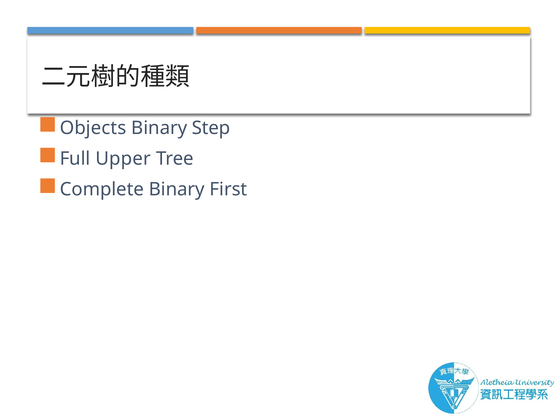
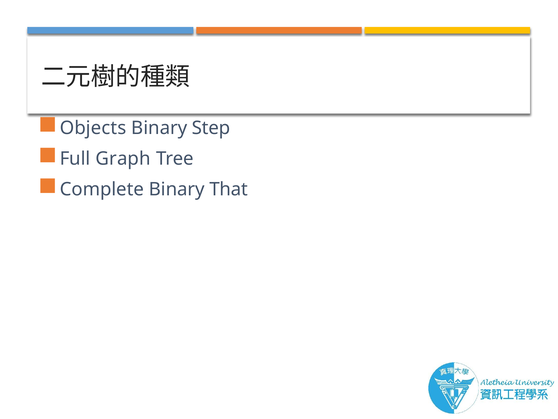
Upper: Upper -> Graph
First: First -> That
